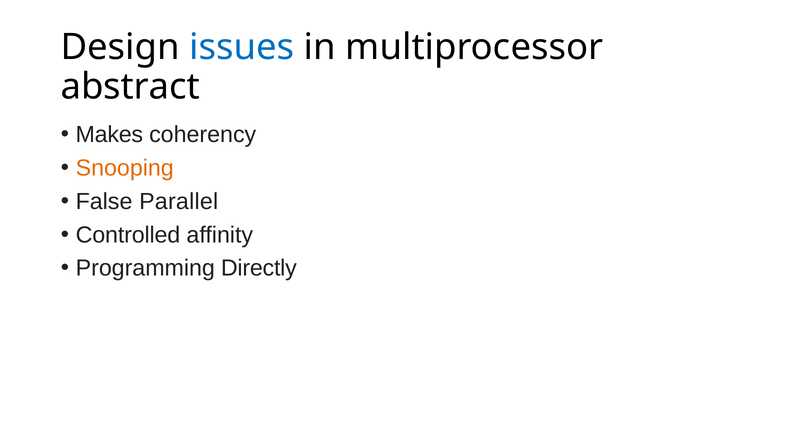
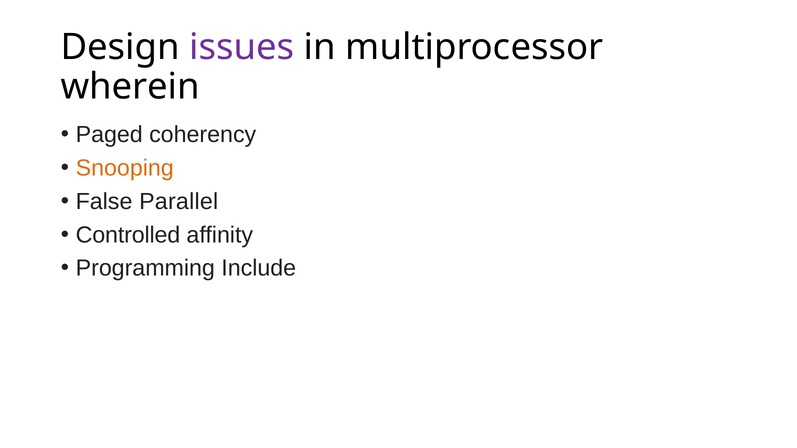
issues colour: blue -> purple
abstract: abstract -> wherein
Makes: Makes -> Paged
Directly: Directly -> Include
